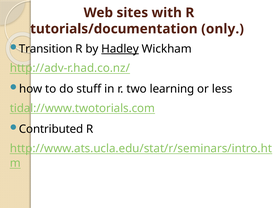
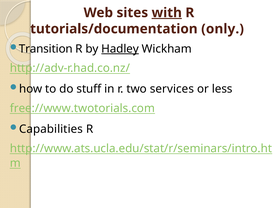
with underline: none -> present
learning: learning -> services
tidal://www.twotorials.com: tidal://www.twotorials.com -> free://www.twotorials.com
Contributed: Contributed -> Capabilities
